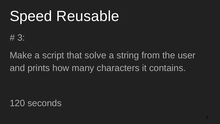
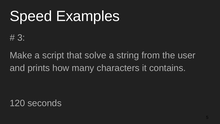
Reusable: Reusable -> Examples
